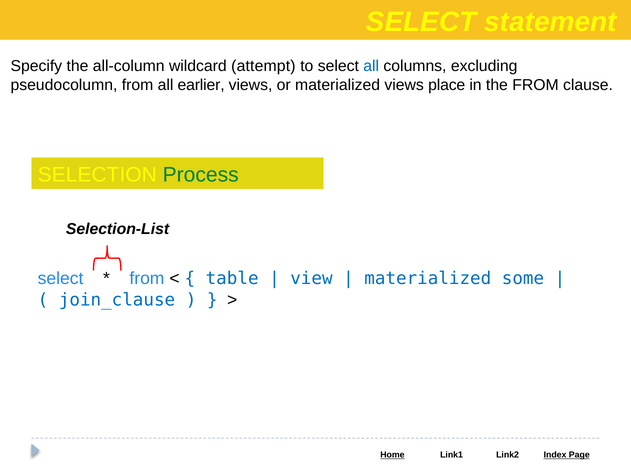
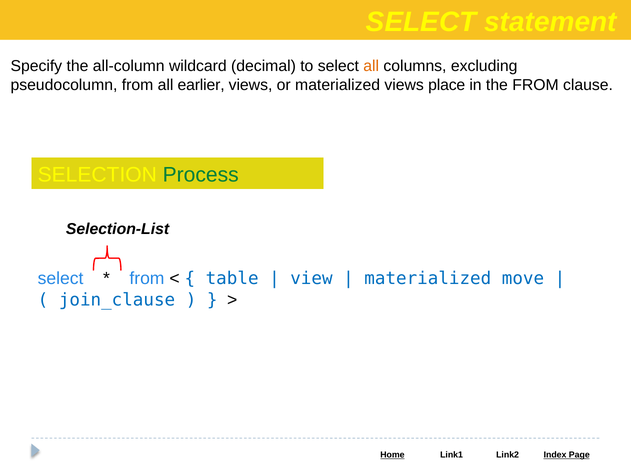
attempt: attempt -> decimal
all at (371, 66) colour: blue -> orange
some: some -> move
